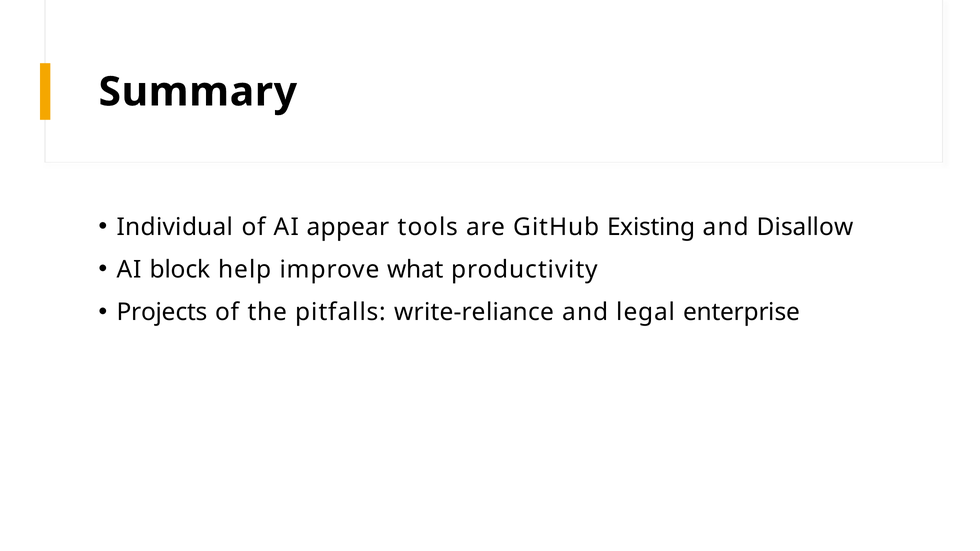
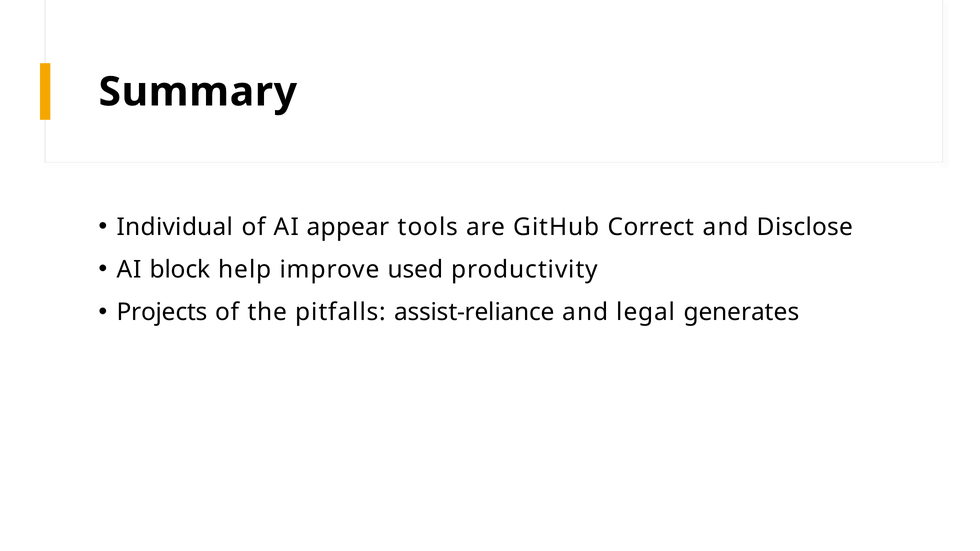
Existing: Existing -> Correct
Disallow: Disallow -> Disclose
what: what -> used
write-reliance: write-reliance -> assist-reliance
enterprise: enterprise -> generates
